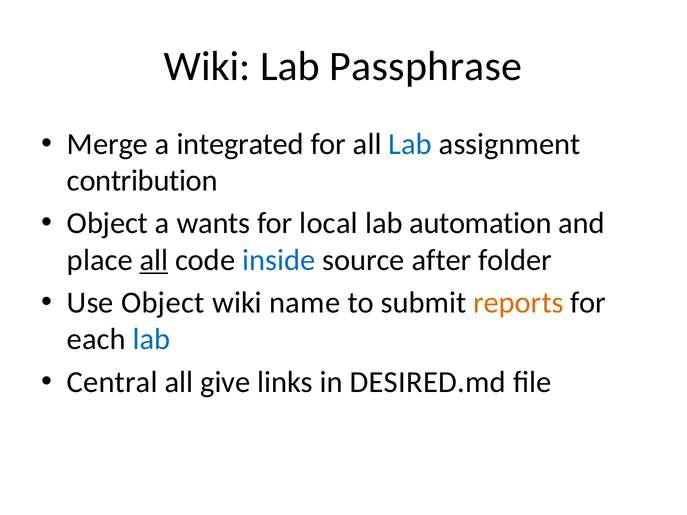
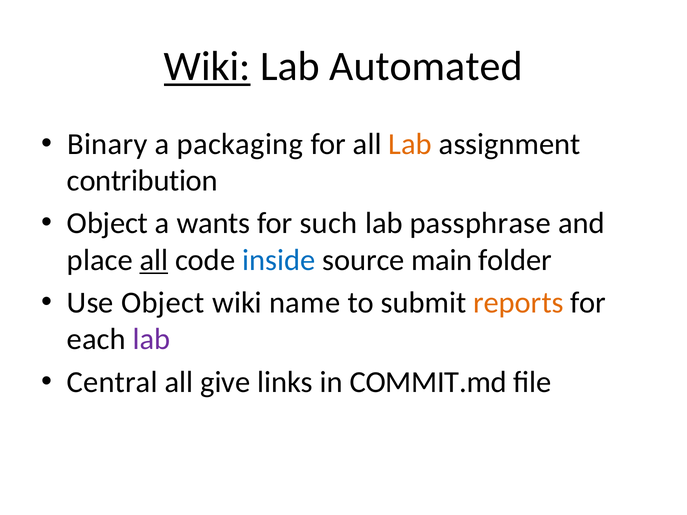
Wiki at (207, 67) underline: none -> present
Passphrase: Passphrase -> Automated
Merge: Merge -> Binary
integrated: integrated -> packaging
Lab at (410, 144) colour: blue -> orange
local: local -> such
automation: automation -> passphrase
after: after -> main
lab at (151, 340) colour: blue -> purple
DESIRED.md: DESIRED.md -> COMMIT.md
